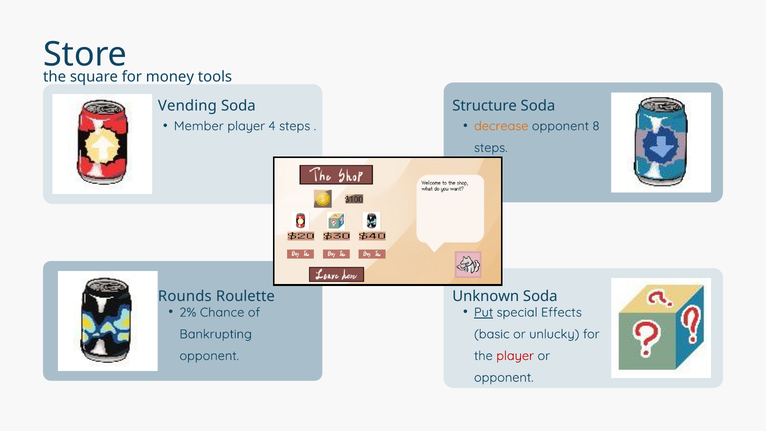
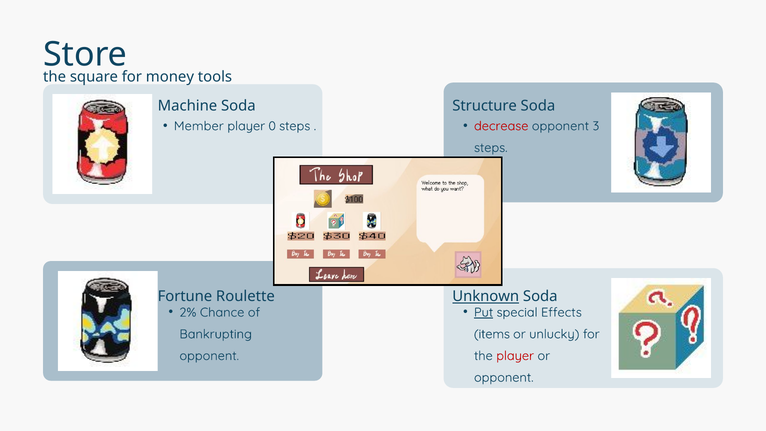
Vending: Vending -> Machine
4: 4 -> 0
decrease colour: orange -> red
8: 8 -> 3
Rounds: Rounds -> Fortune
Unknown underline: none -> present
basic: basic -> items
